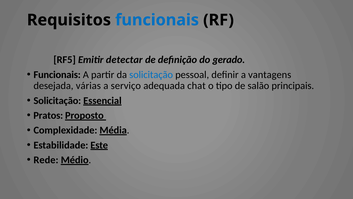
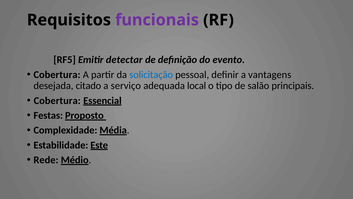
funcionais at (157, 20) colour: blue -> purple
gerado: gerado -> evento
Funcionais at (57, 74): Funcionais -> Cobertura
várias: várias -> citado
chat: chat -> local
Solicitação at (57, 100): Solicitação -> Cobertura
Pratos: Pratos -> Festas
